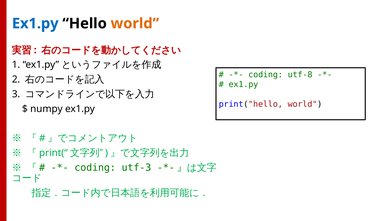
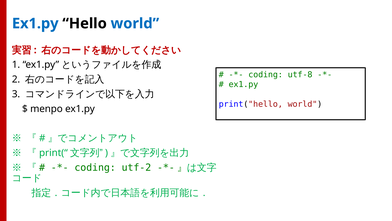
world at (135, 23) colour: orange -> blue
numpy: numpy -> menpo
utf-3: utf-3 -> utf-2
